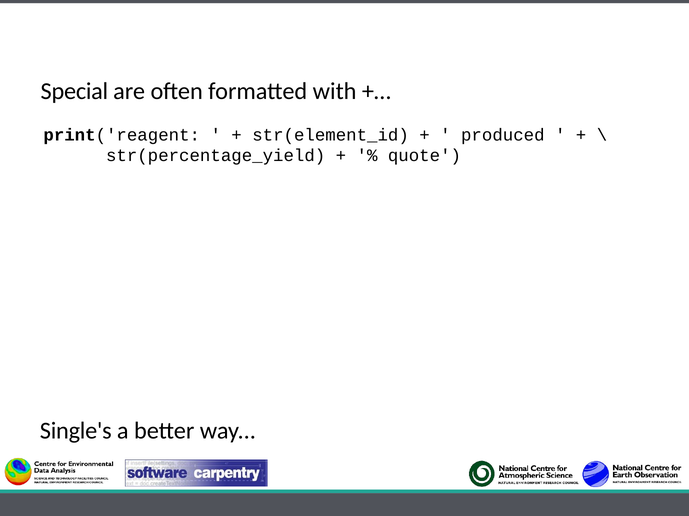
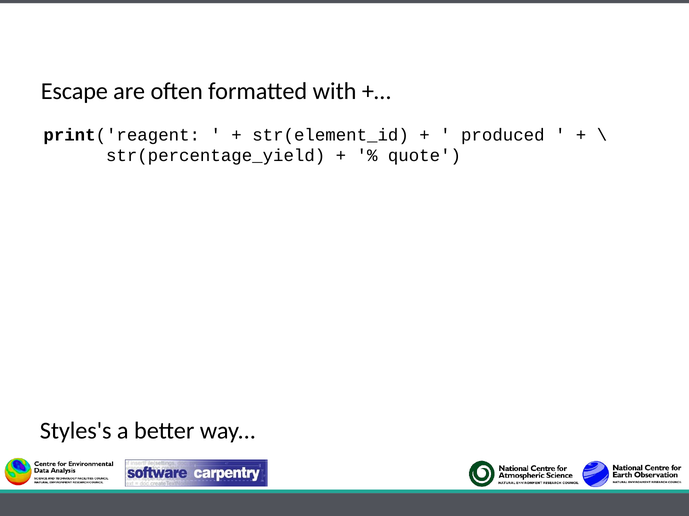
Special: Special -> Escape
Single's: Single's -> Styles's
